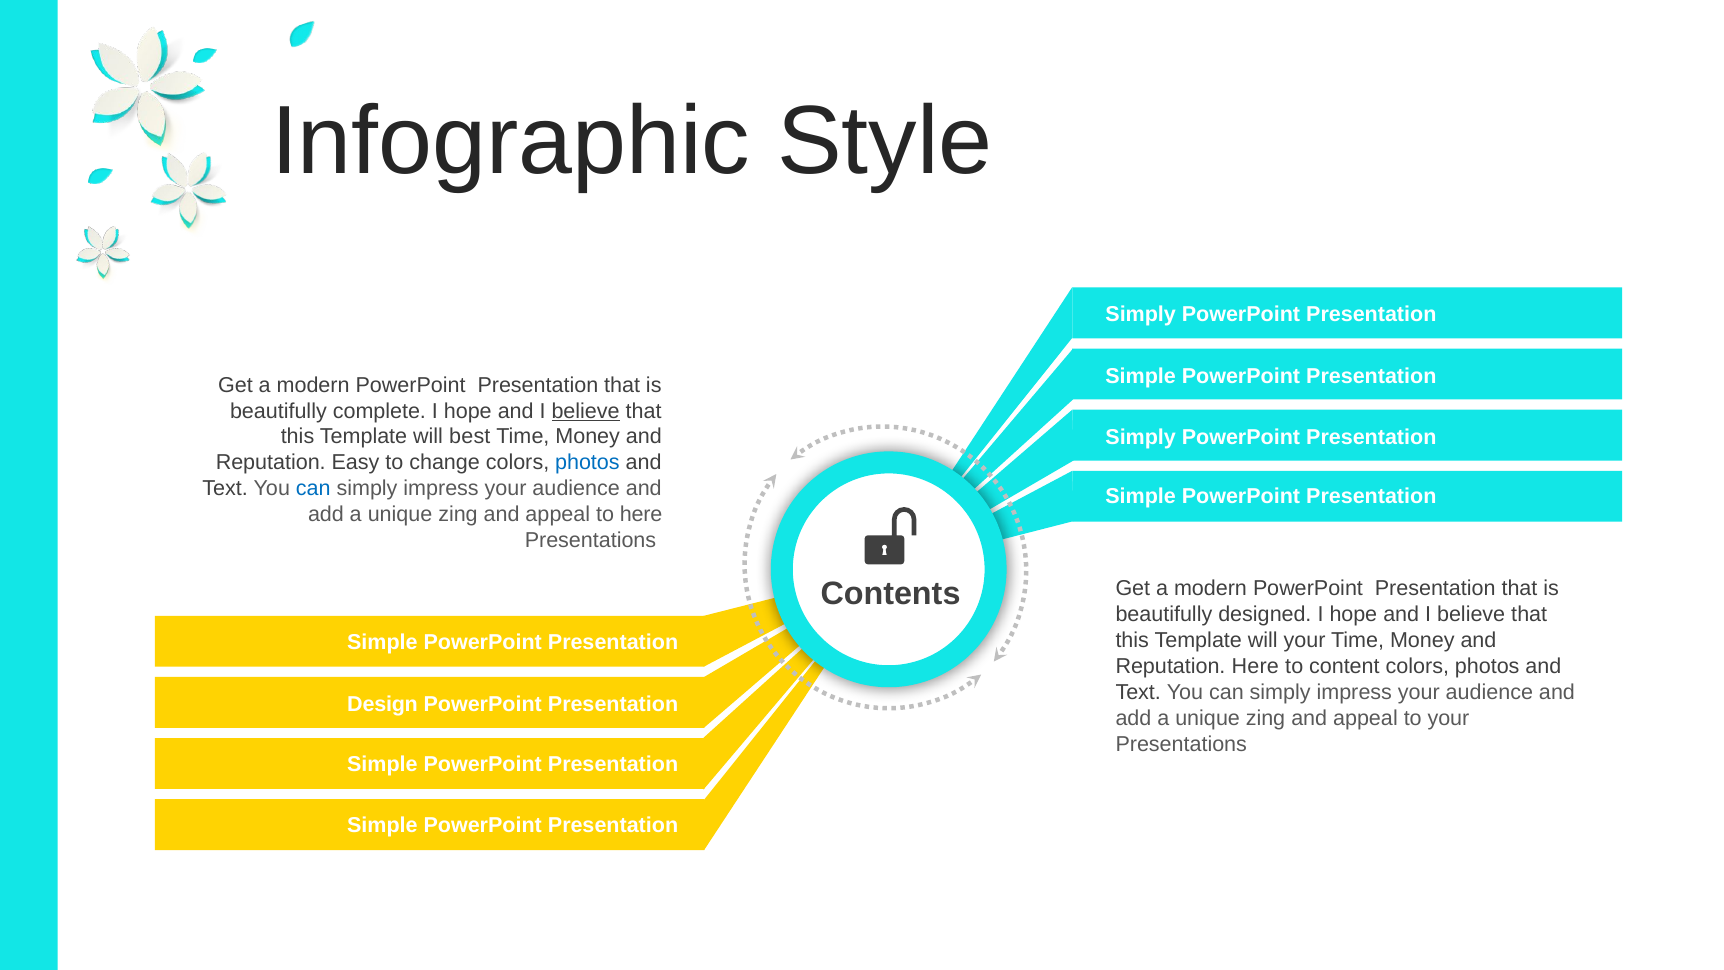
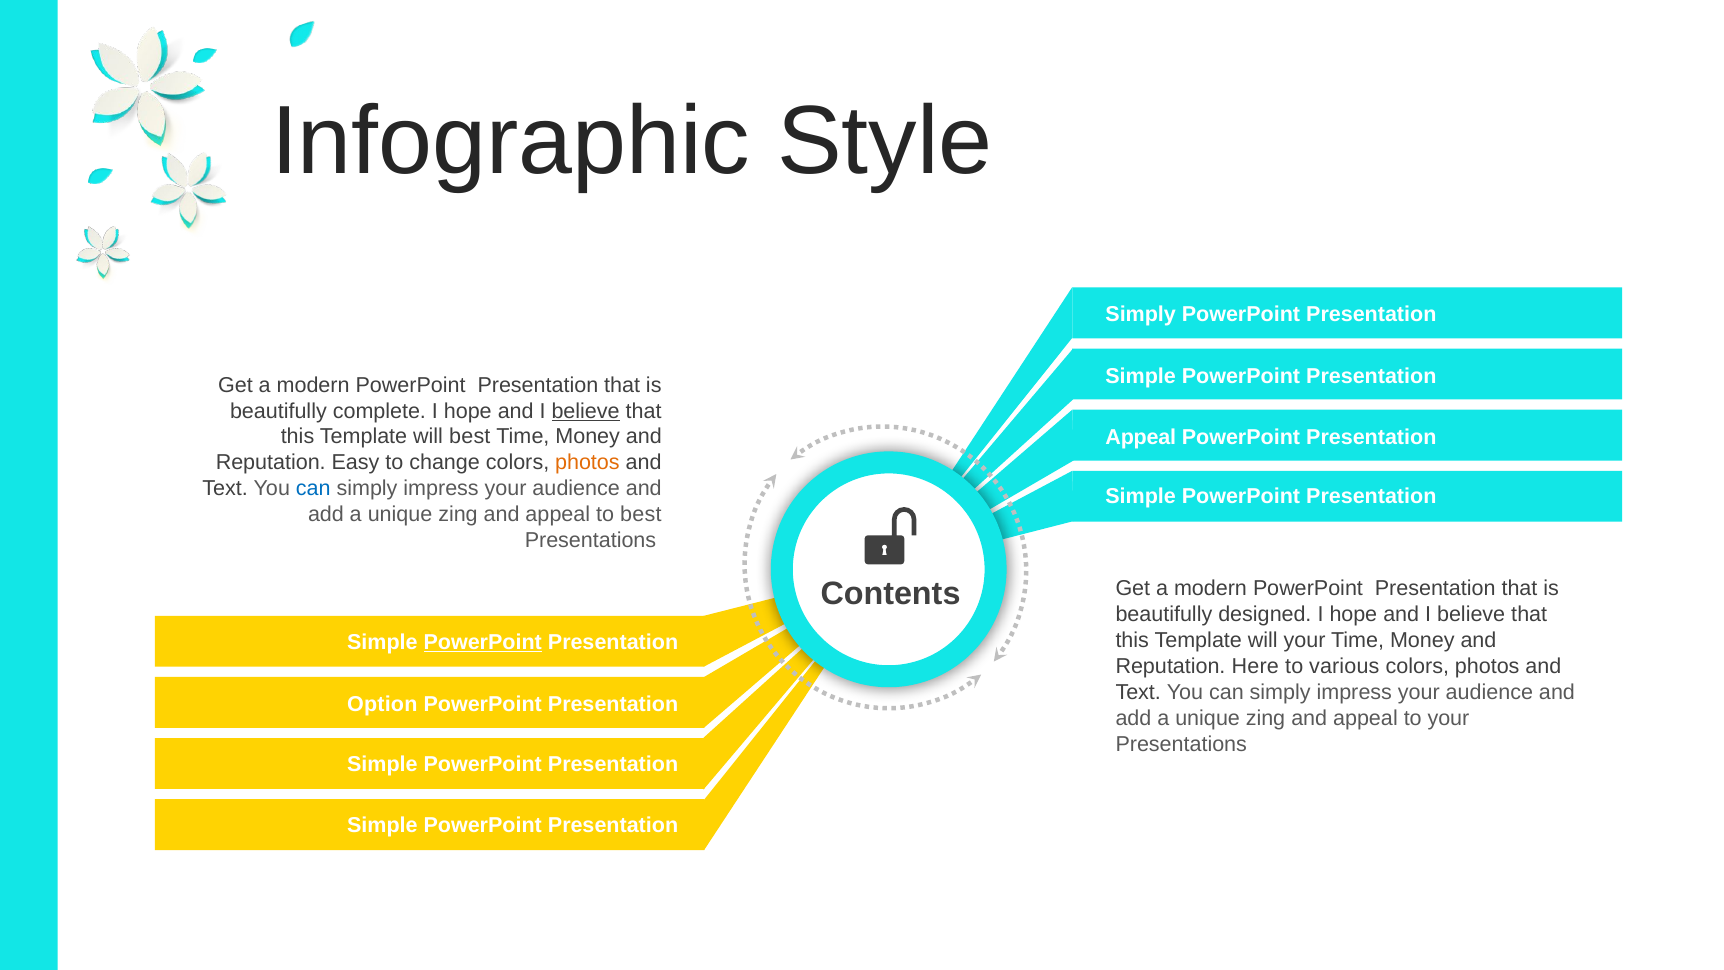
Simply at (1141, 438): Simply -> Appeal
photos at (587, 463) colour: blue -> orange
to here: here -> best
PowerPoint at (483, 642) underline: none -> present
content: content -> various
Design: Design -> Option
